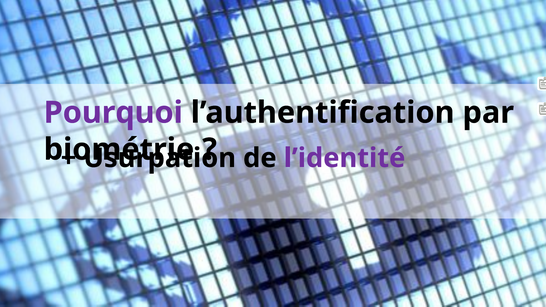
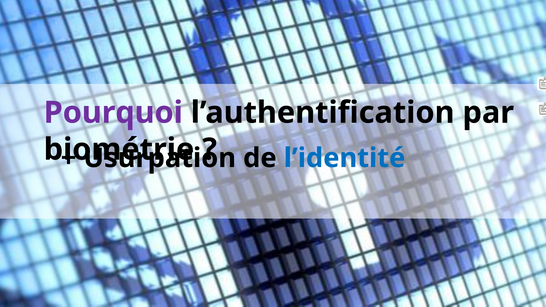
l’identité colour: purple -> blue
